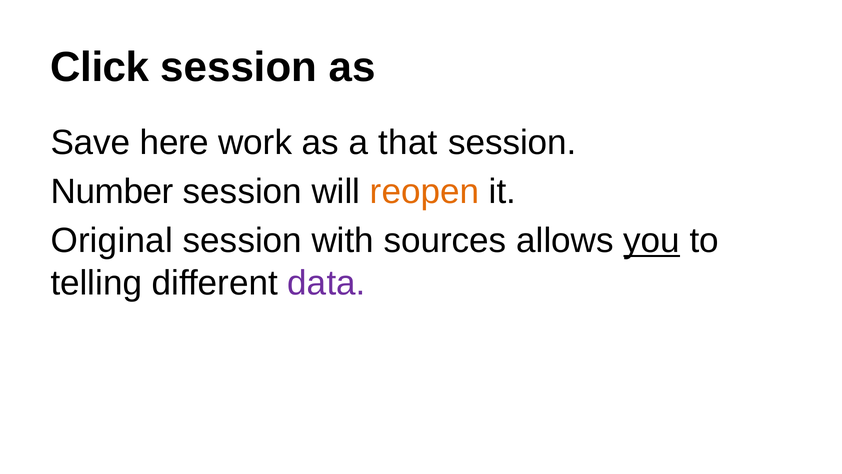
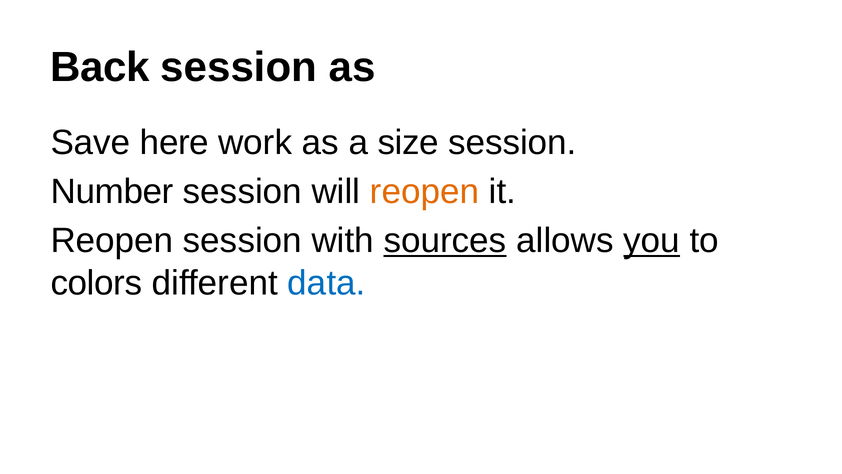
Click: Click -> Back
that: that -> size
Original at (112, 241): Original -> Reopen
sources underline: none -> present
telling: telling -> colors
data colour: purple -> blue
